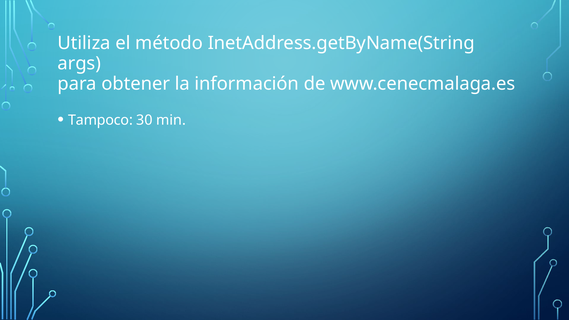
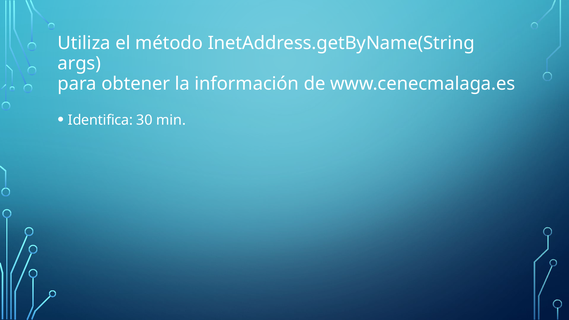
Tampoco: Tampoco -> Identifica
